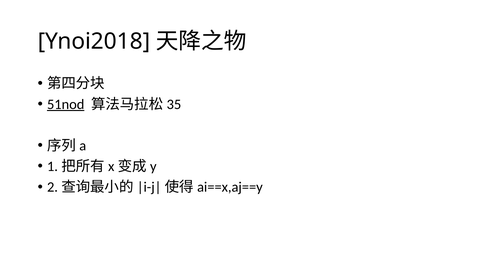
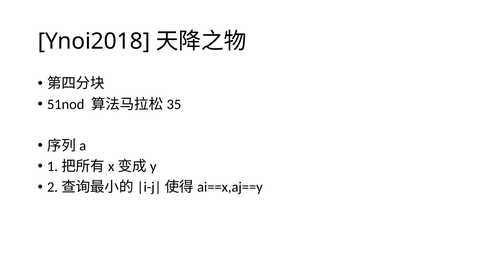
51nod underline: present -> none
